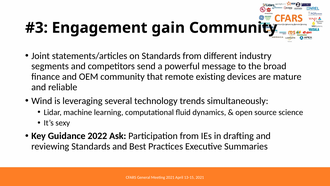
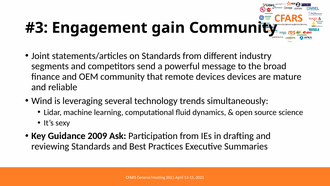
remote existing: existing -> devices
2022: 2022 -> 2009
